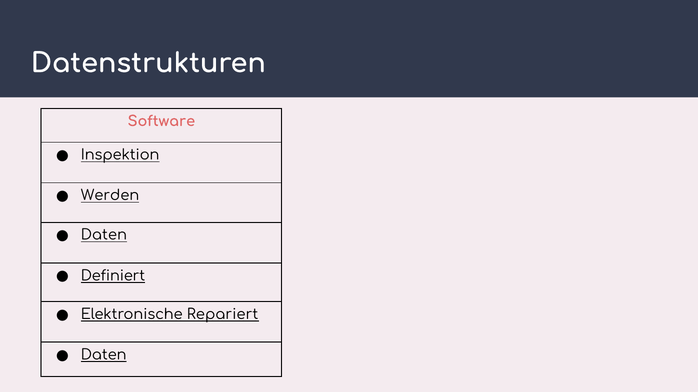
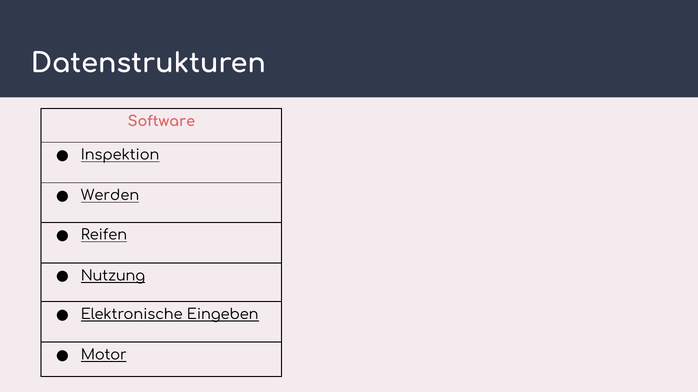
Daten at (104, 236): Daten -> Reifen
Definiert: Definiert -> Nutzung
Repariert: Repariert -> Eingeben
Daten at (104, 355): Daten -> Motor
